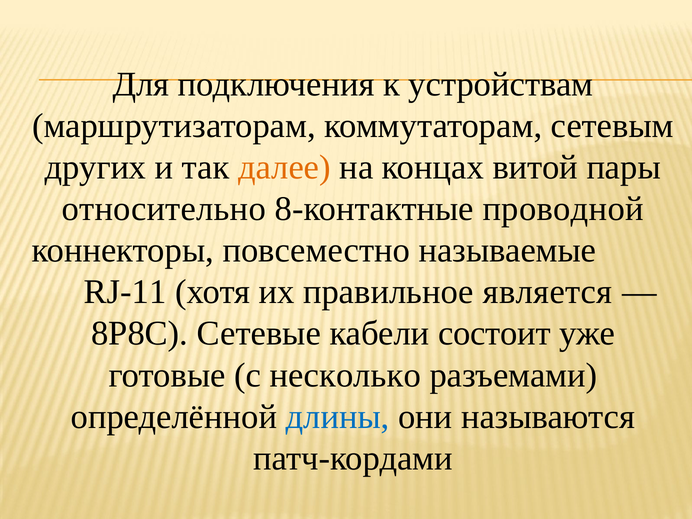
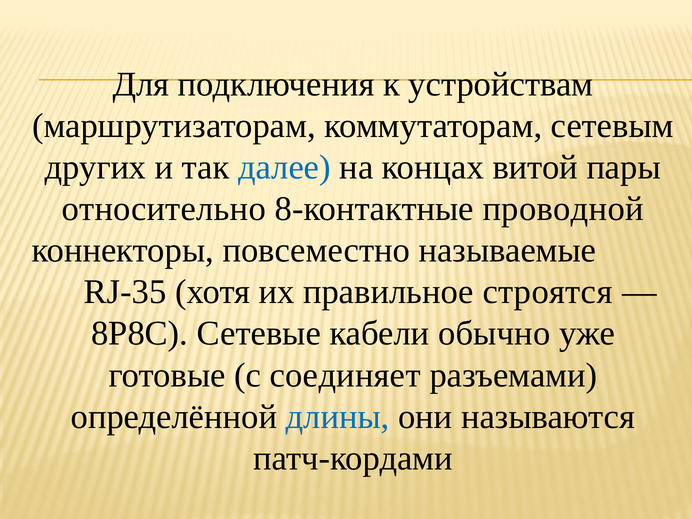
далее colour: orange -> blue
RJ-11: RJ-11 -> RJ-35
является: является -> строятся
состоит: состоит -> обычно
несколько: несколько -> соединяет
